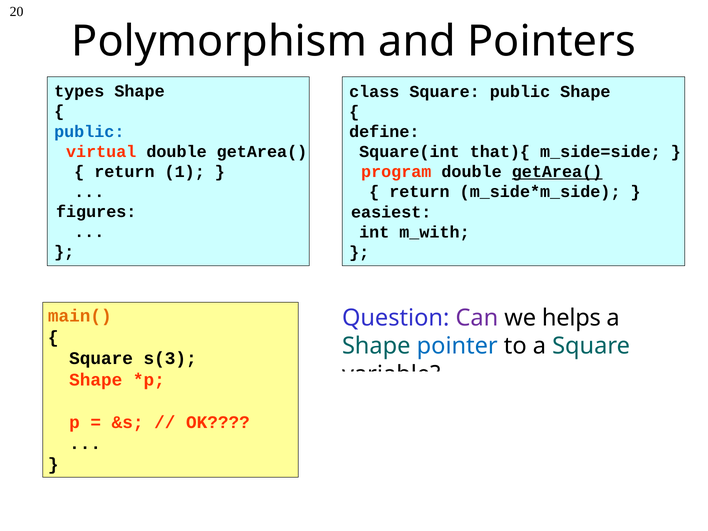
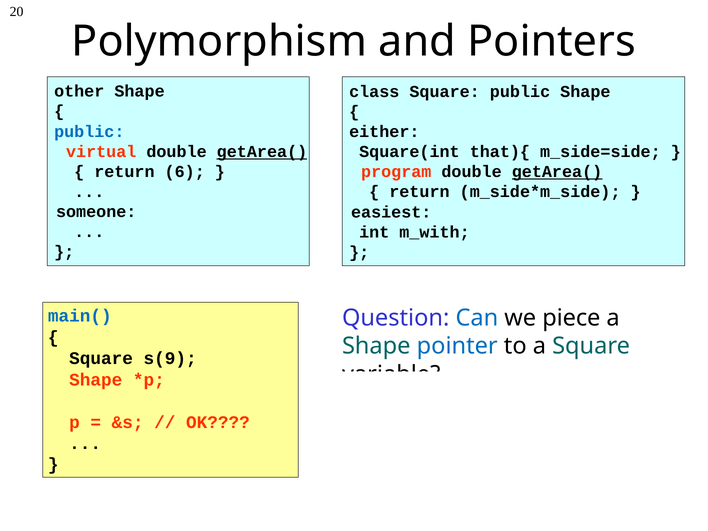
types: types -> other
define: define -> either
getArea( at (262, 152) underline: none -> present
1: 1 -> 6
figures: figures -> someone
main( colour: orange -> blue
Can colour: purple -> blue
helps: helps -> piece
s(3: s(3 -> s(9
